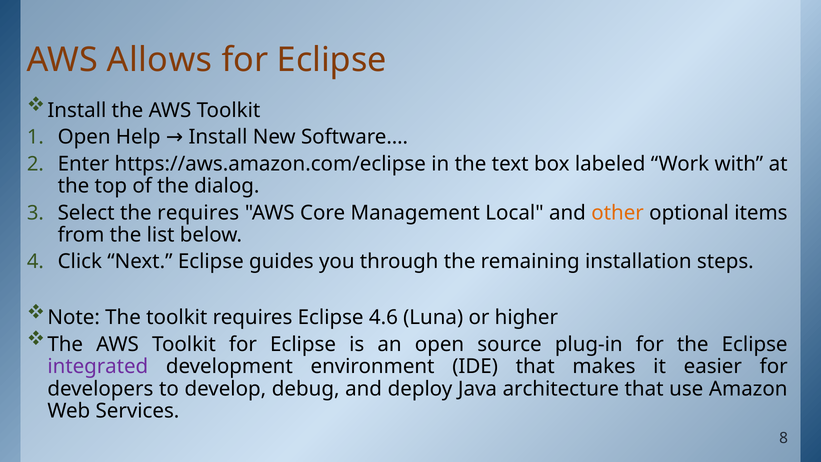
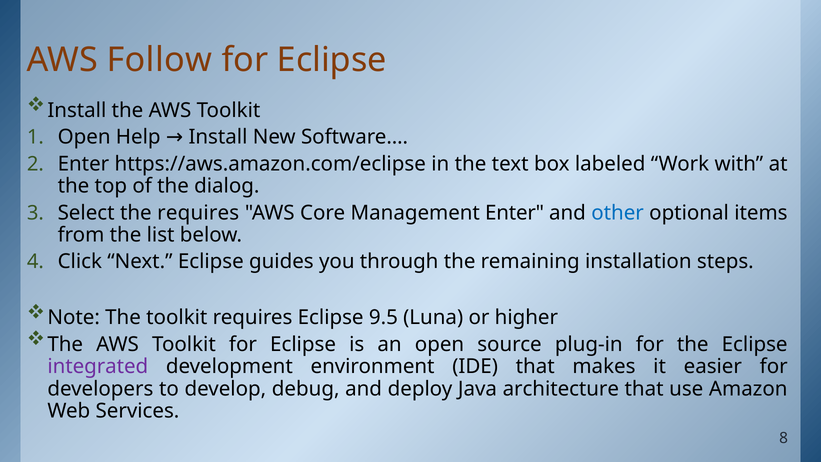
Allows: Allows -> Follow
Management Local: Local -> Enter
other colour: orange -> blue
4.6: 4.6 -> 9.5
